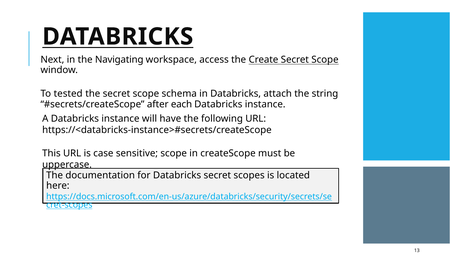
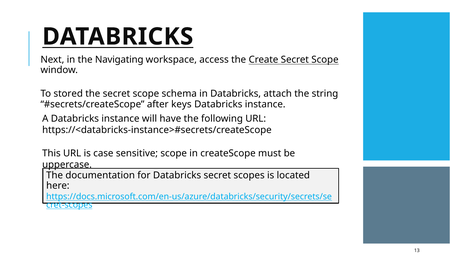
tested: tested -> stored
each: each -> keys
